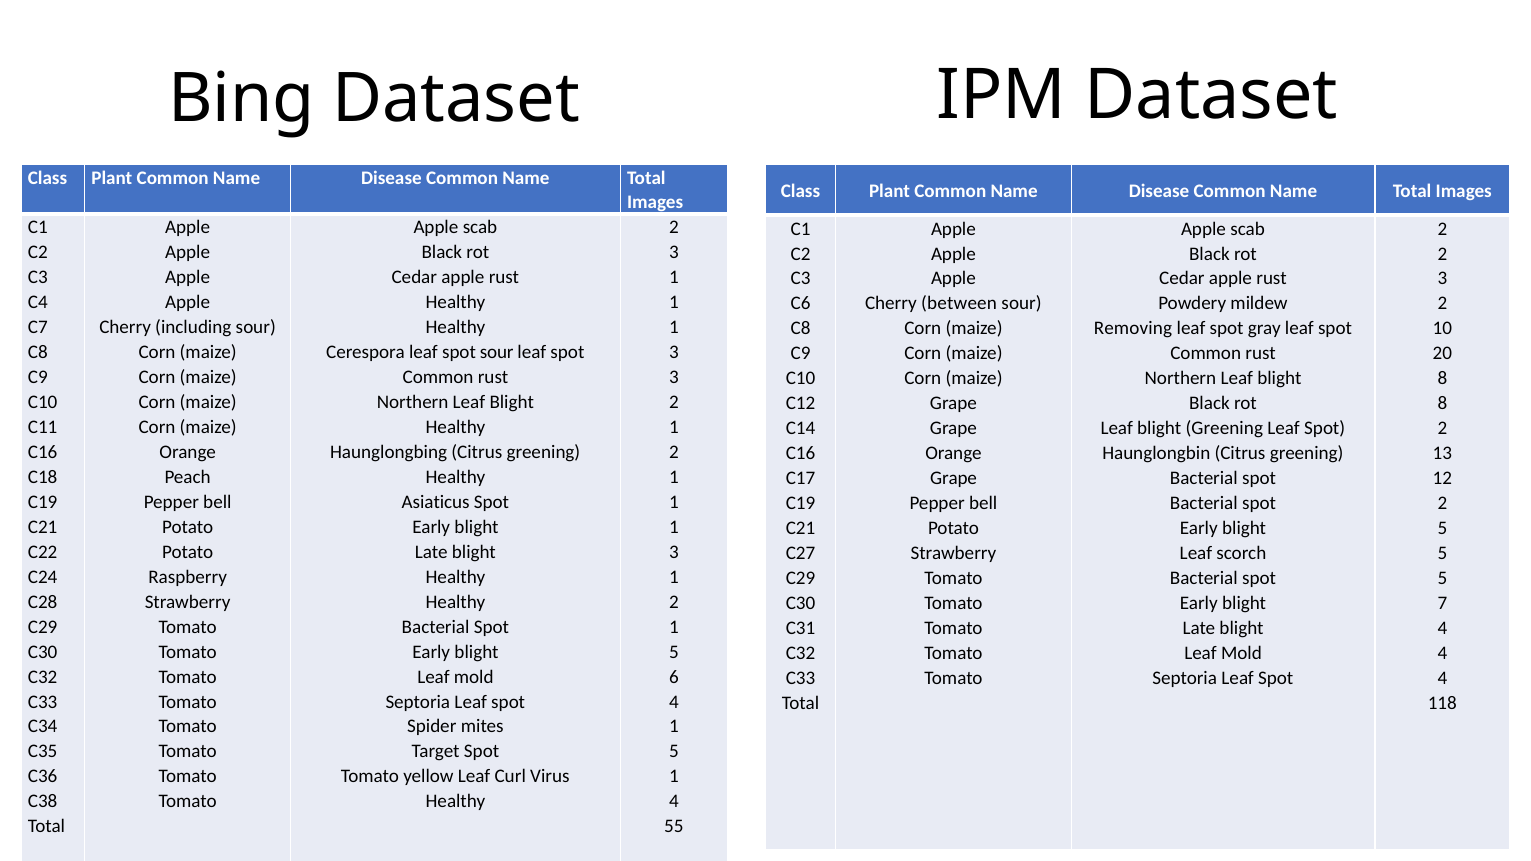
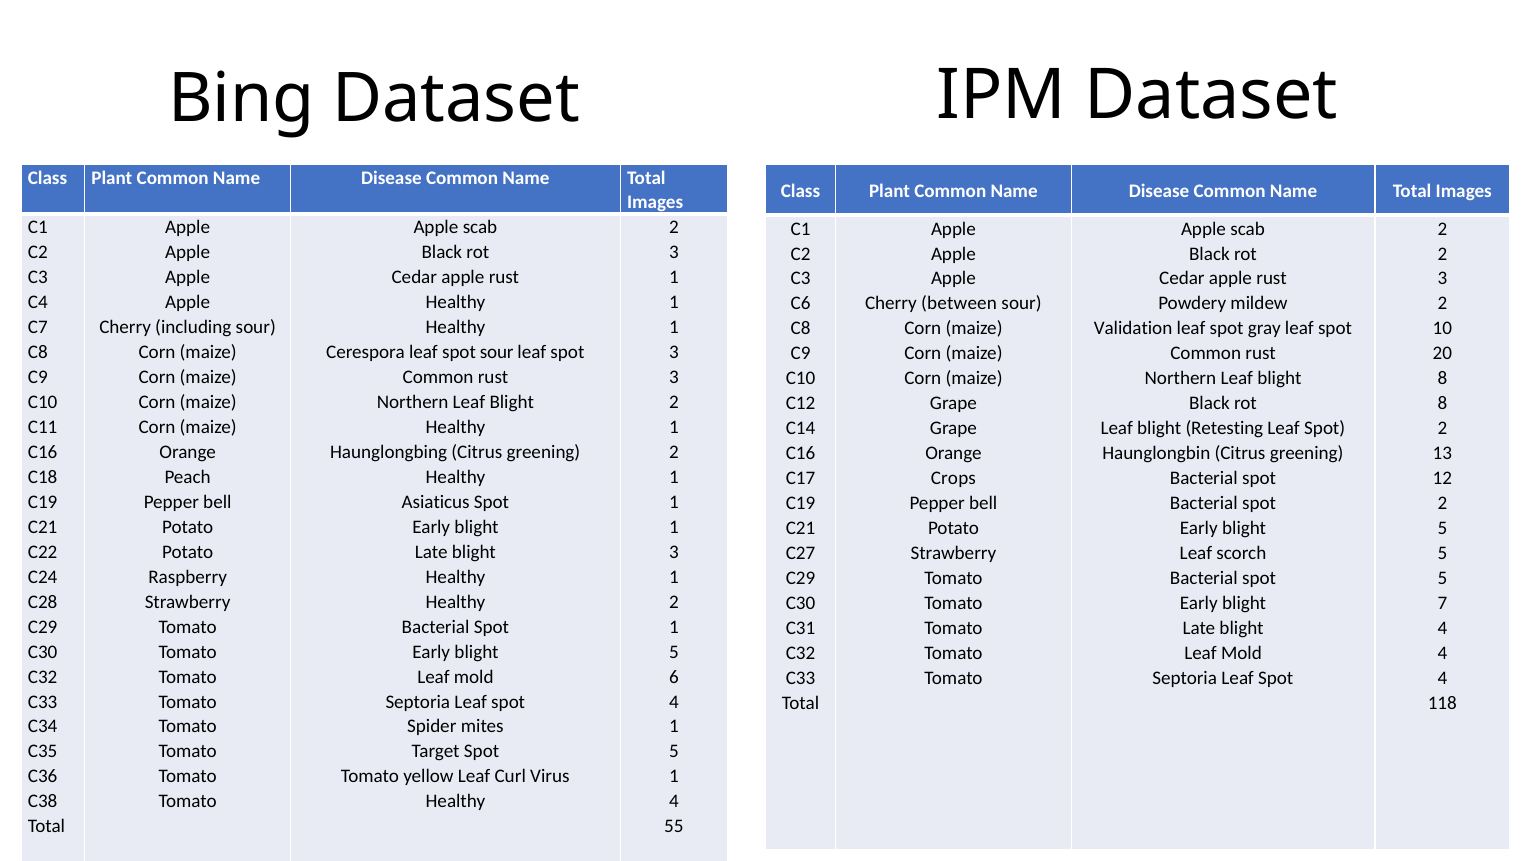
Removing: Removing -> Validation
blight Greening: Greening -> Retesting
Grape at (954, 478): Grape -> Crops
